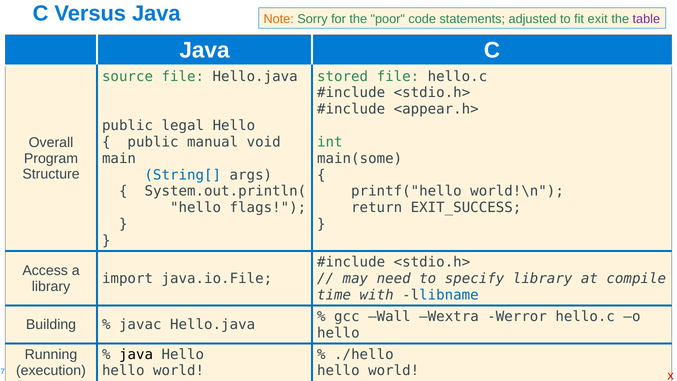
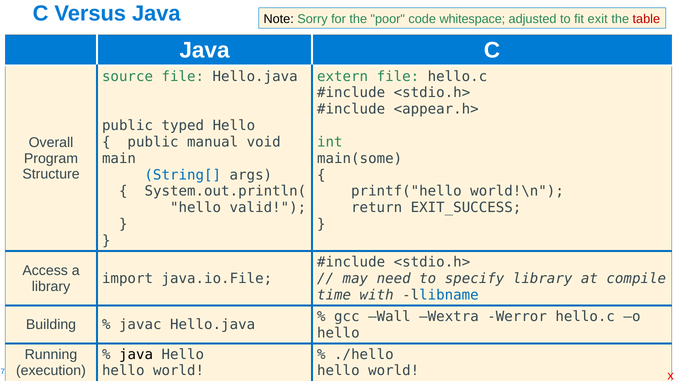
Note colour: orange -> black
statements: statements -> whitespace
table colour: purple -> red
stored: stored -> extern
legal: legal -> typed
flags: flags -> valid
